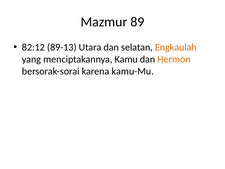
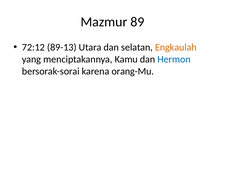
82:12: 82:12 -> 72:12
Hermon colour: orange -> blue
kamu-Mu: kamu-Mu -> orang-Mu
